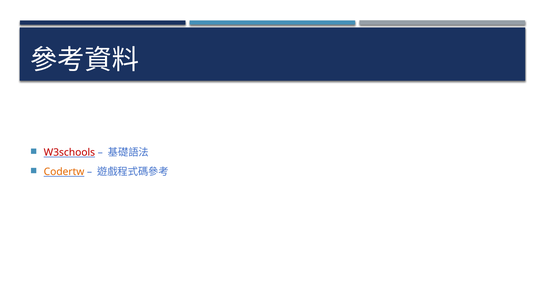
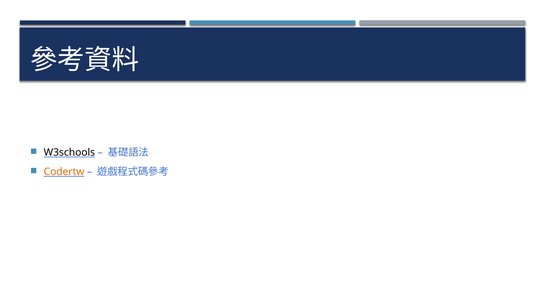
W3schools colour: red -> black
